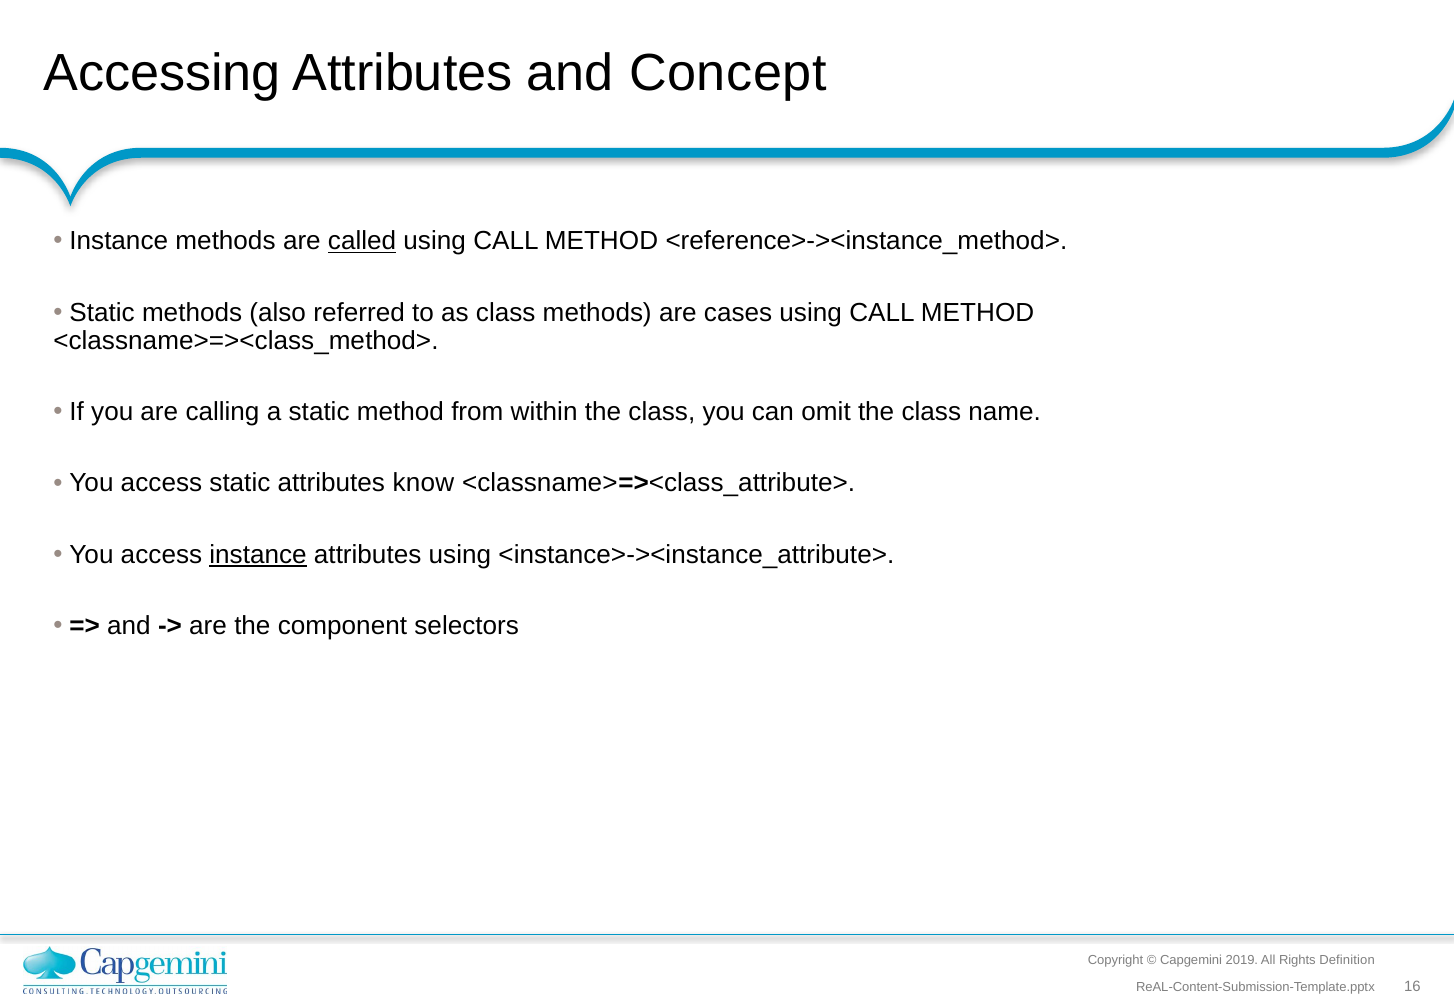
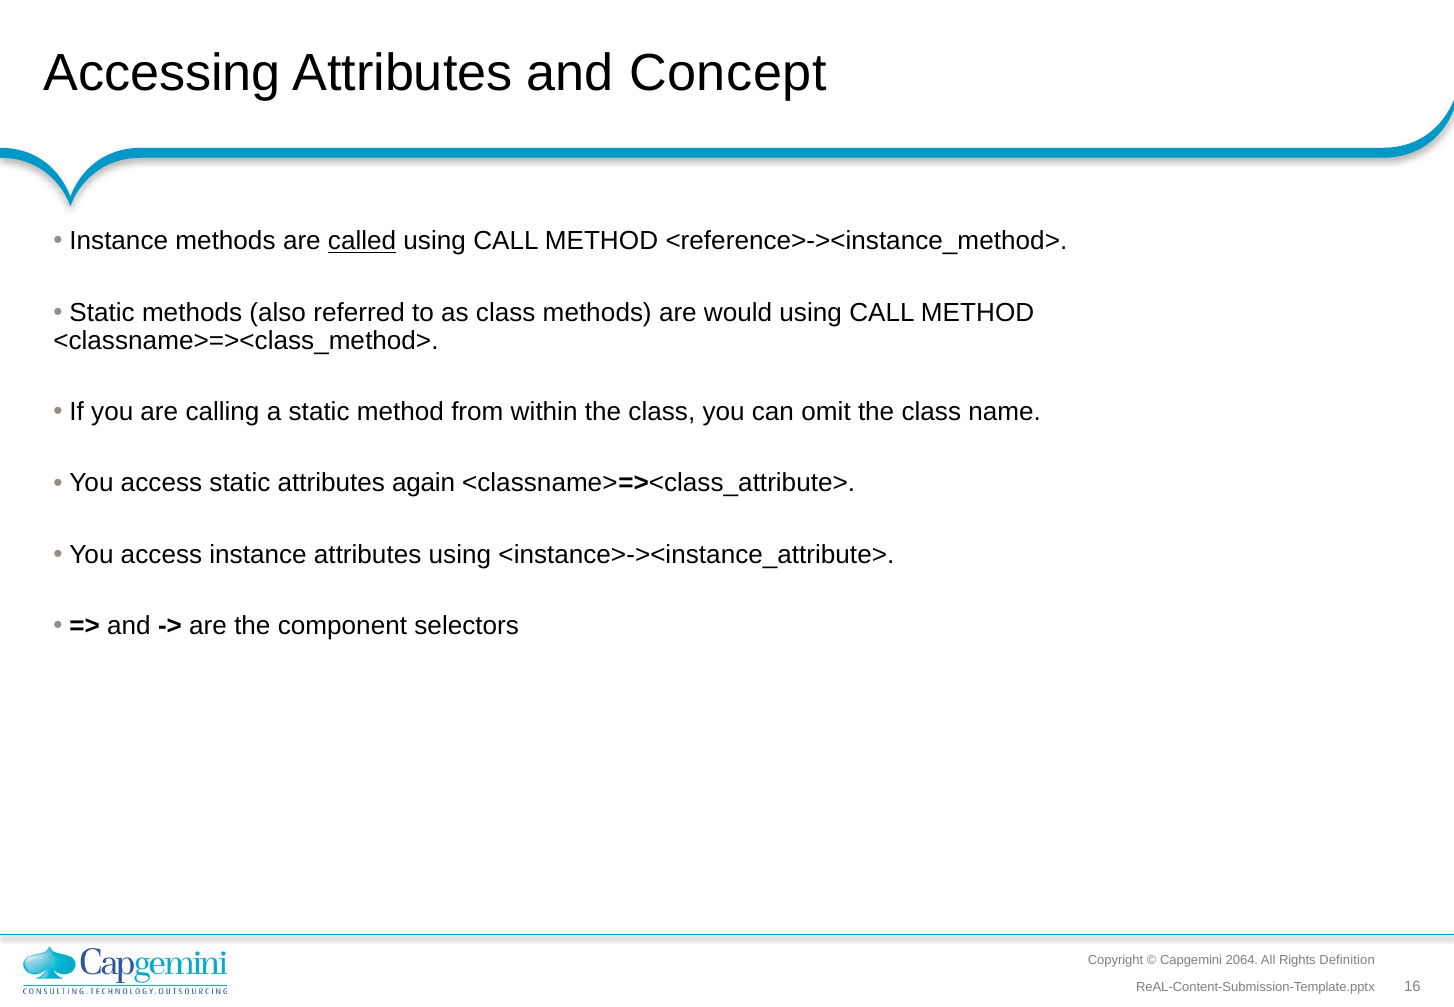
cases: cases -> would
know: know -> again
instance at (258, 554) underline: present -> none
2019: 2019 -> 2064
